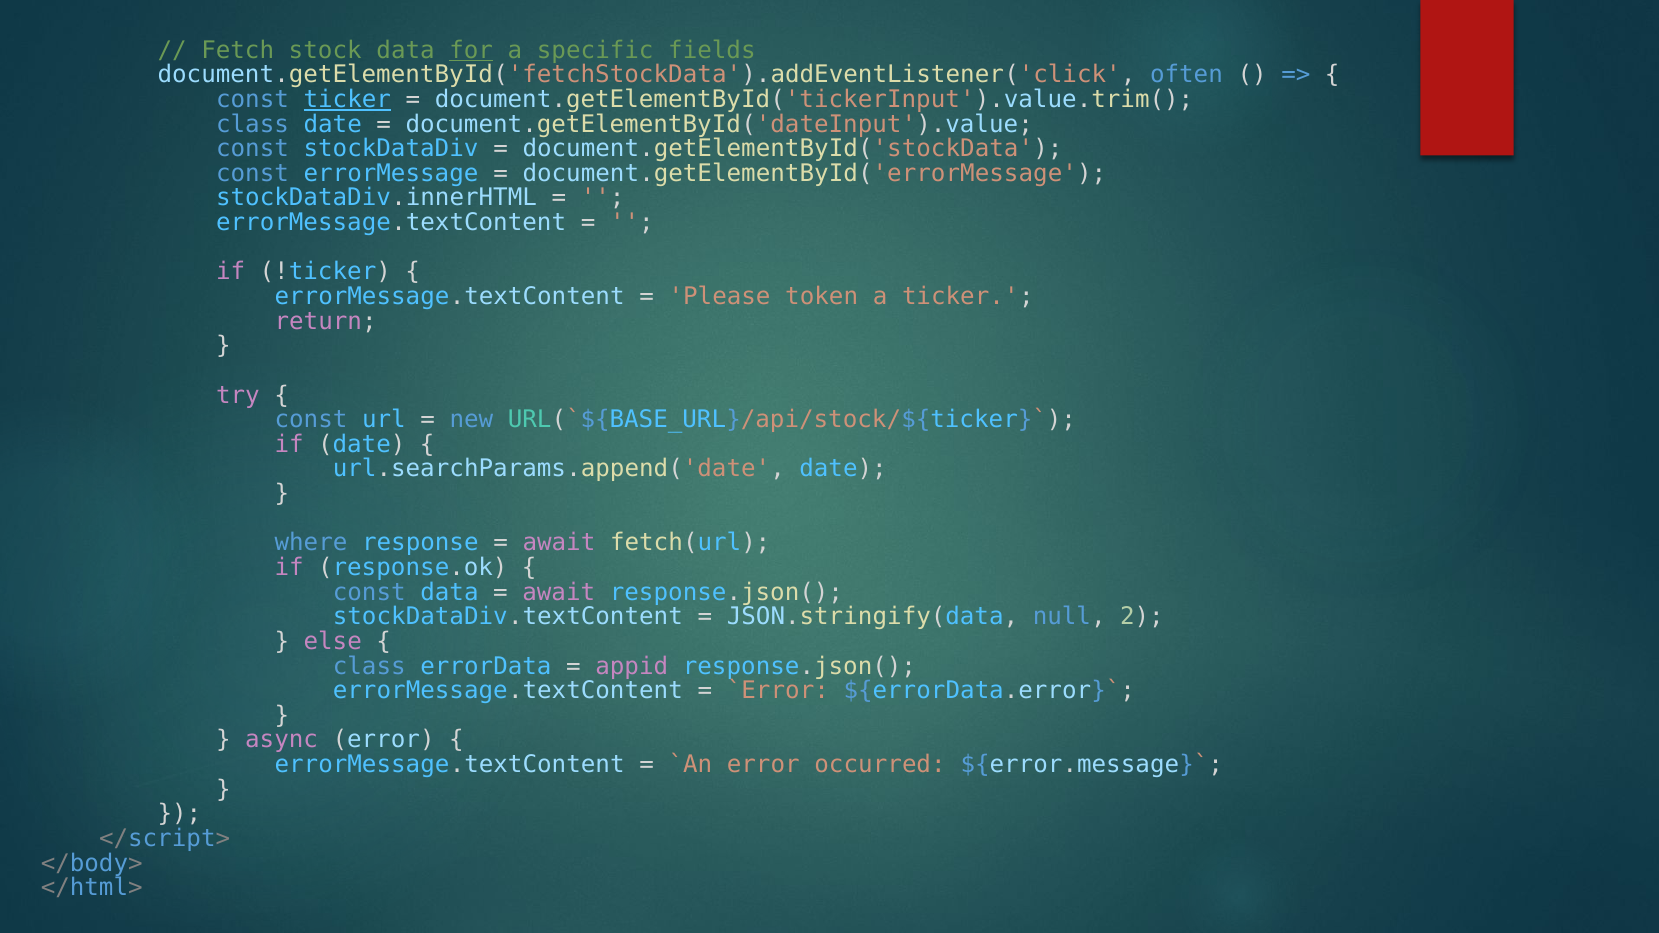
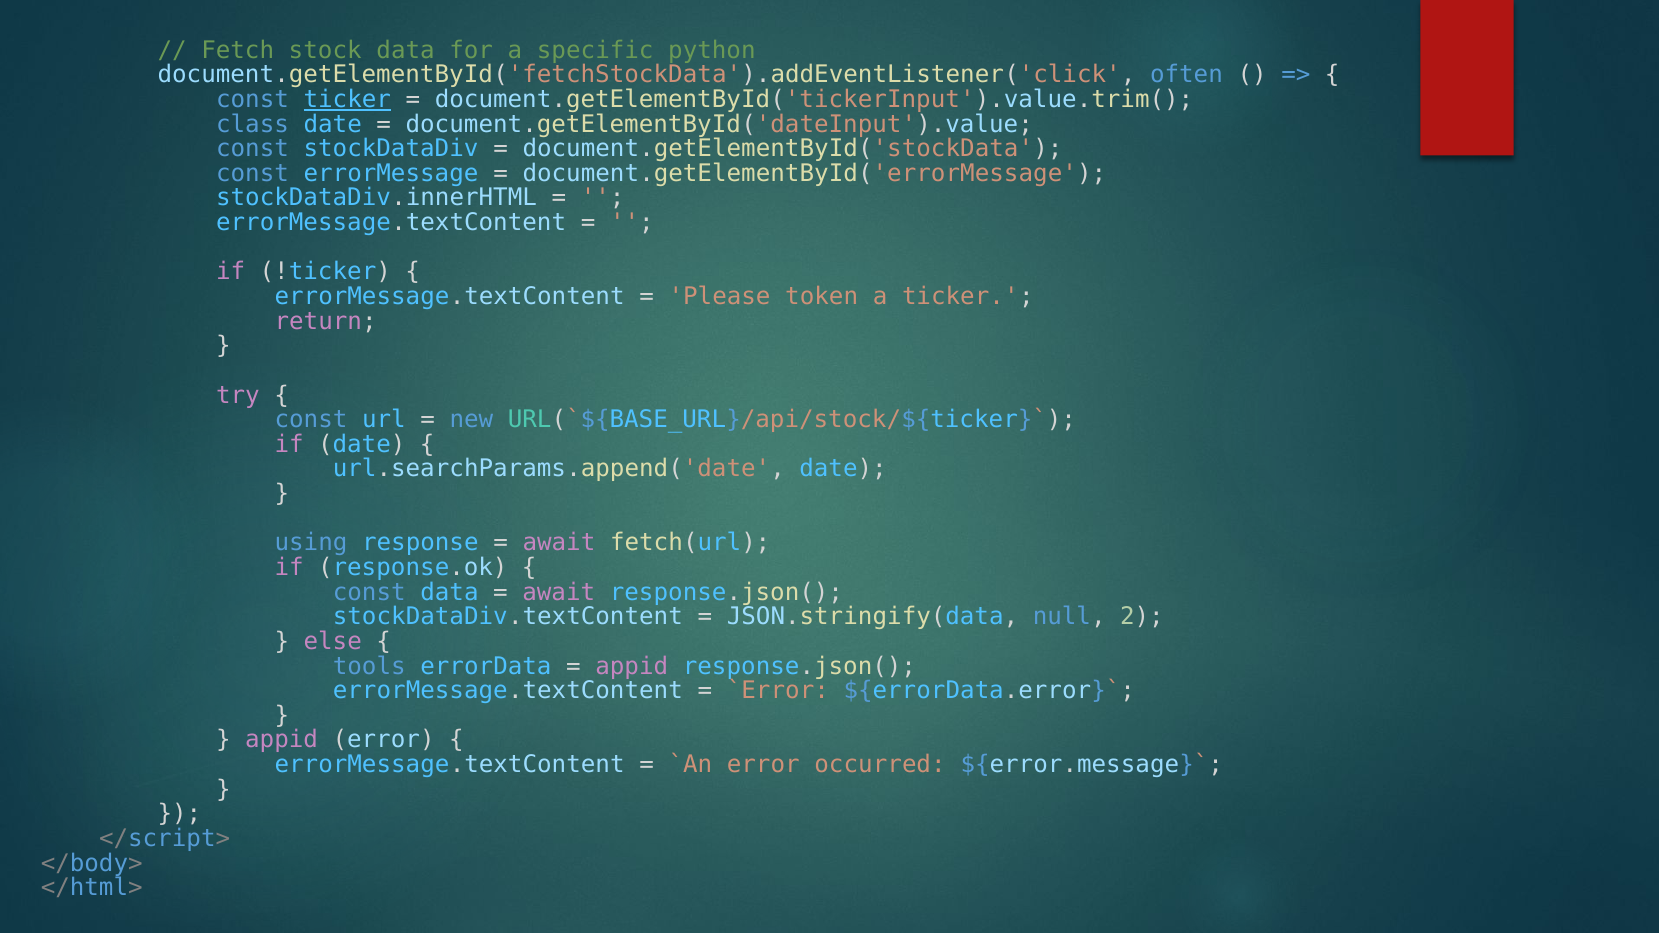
for underline: present -> none
fields: fields -> python
where: where -> using
class at (369, 666): class -> tools
async at (282, 740): async -> appid
